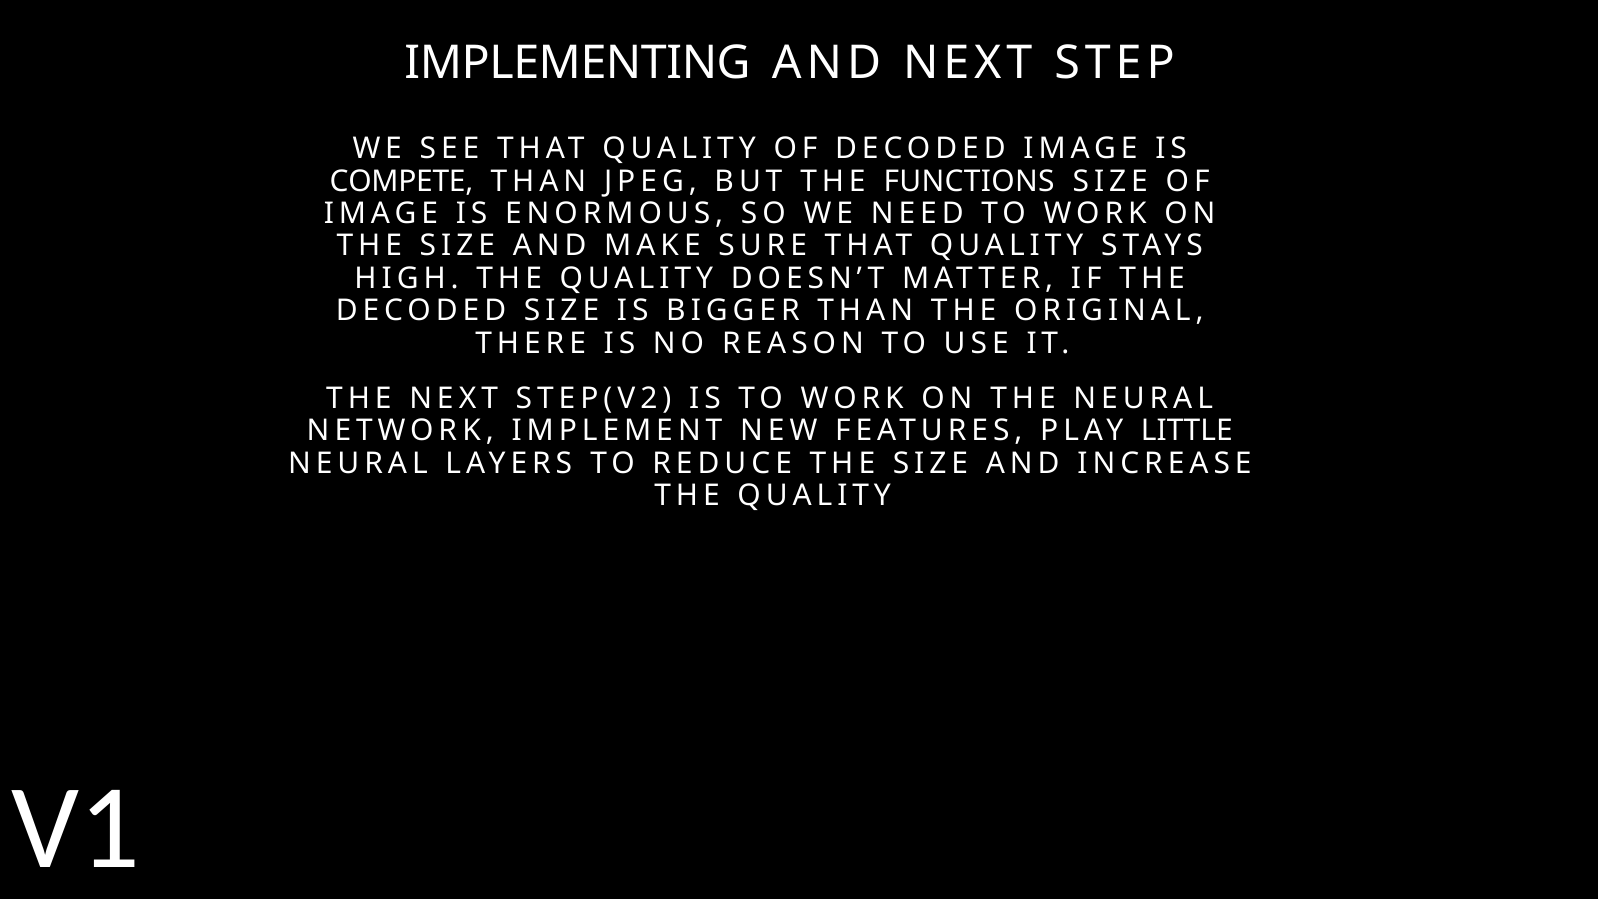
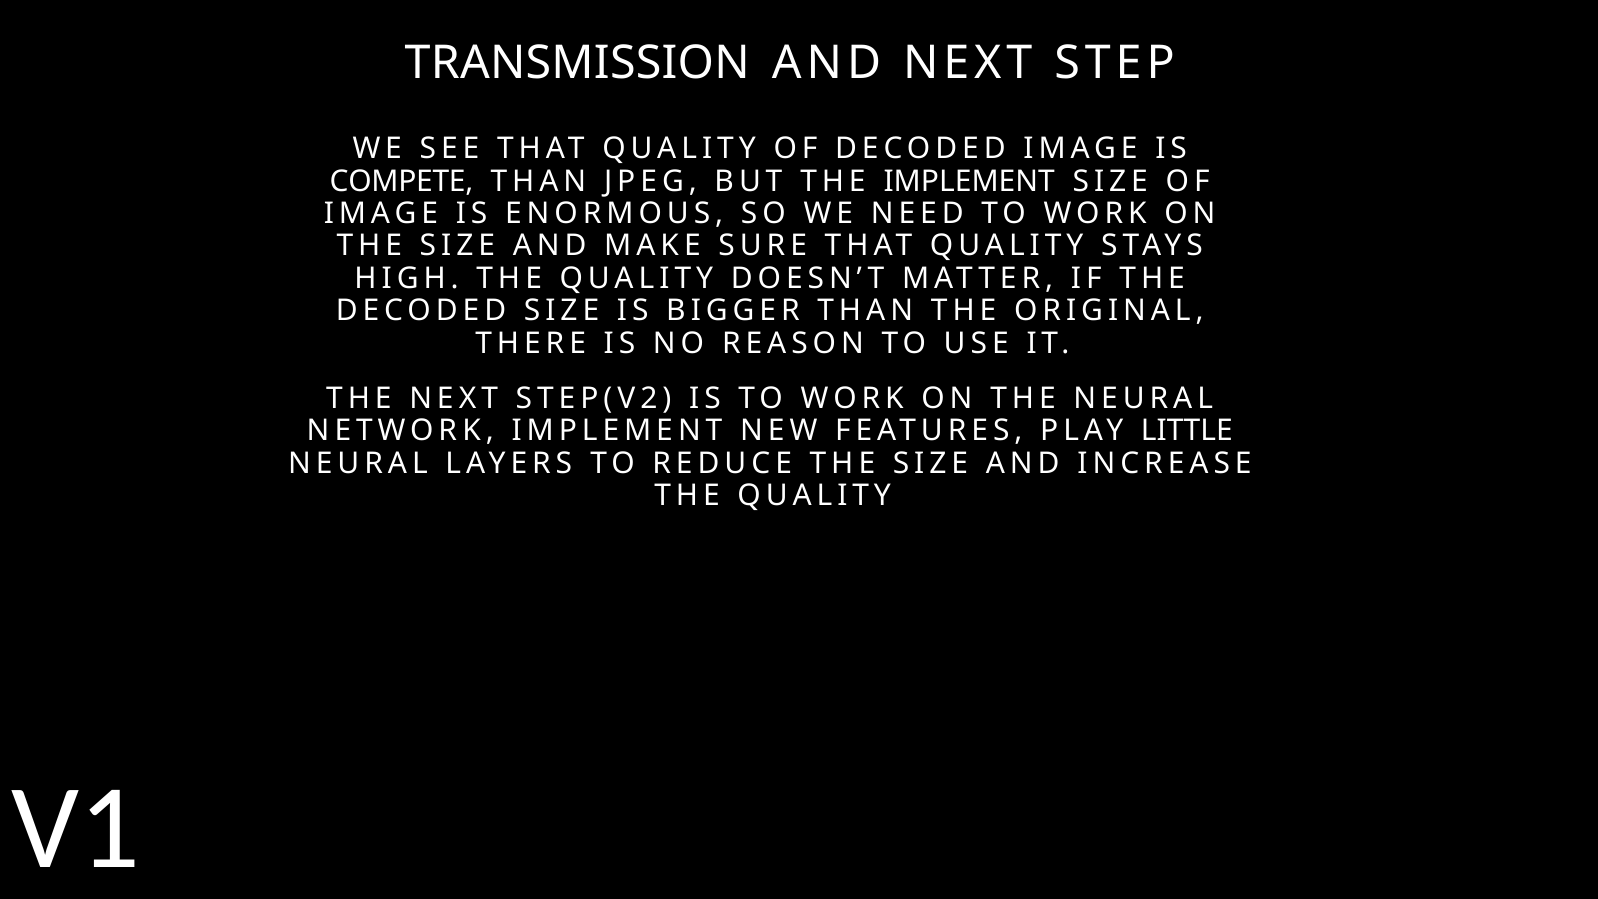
IMPLEMENTING: IMPLEMENTING -> TRANSMISSION
THE FUNCTIONS: FUNCTIONS -> IMPLEMENT
